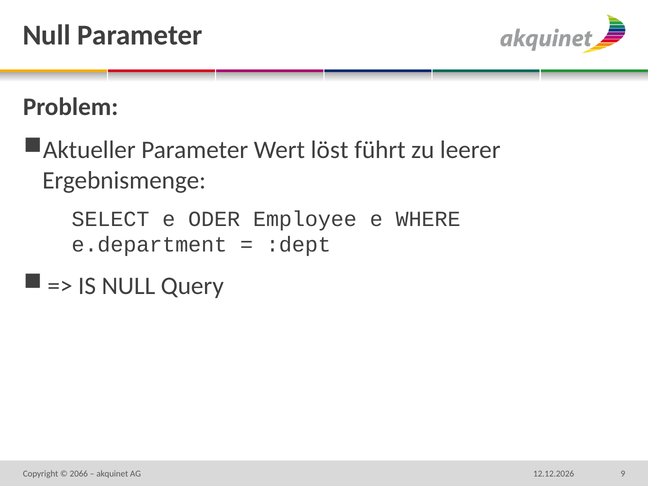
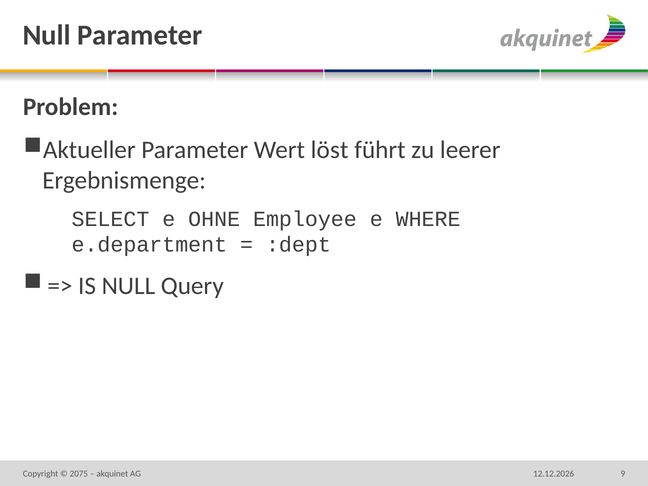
ODER: ODER -> OHNE
2066: 2066 -> 2075
